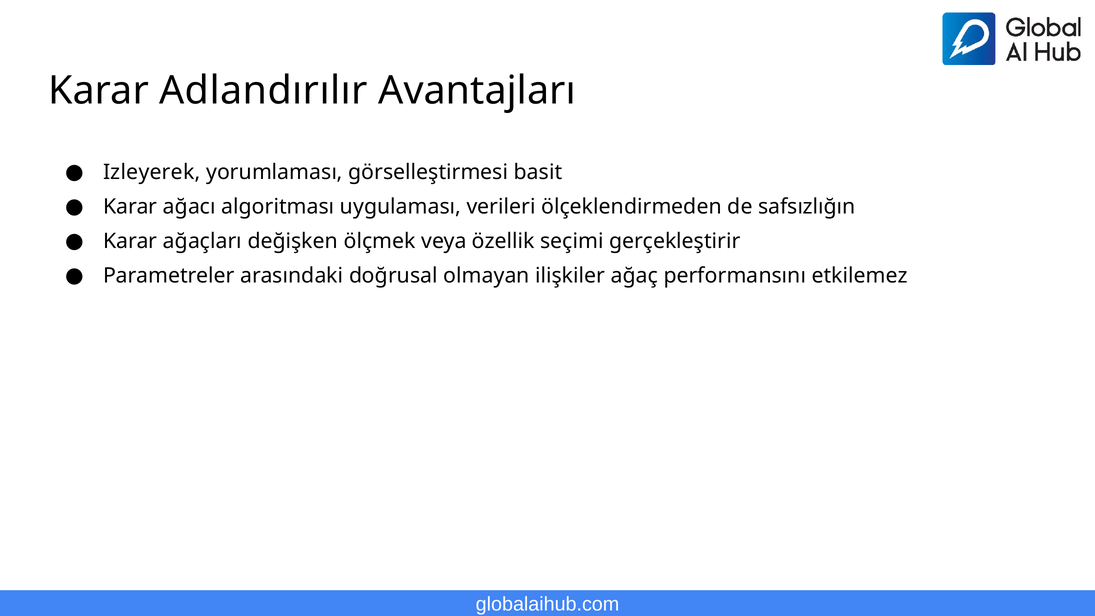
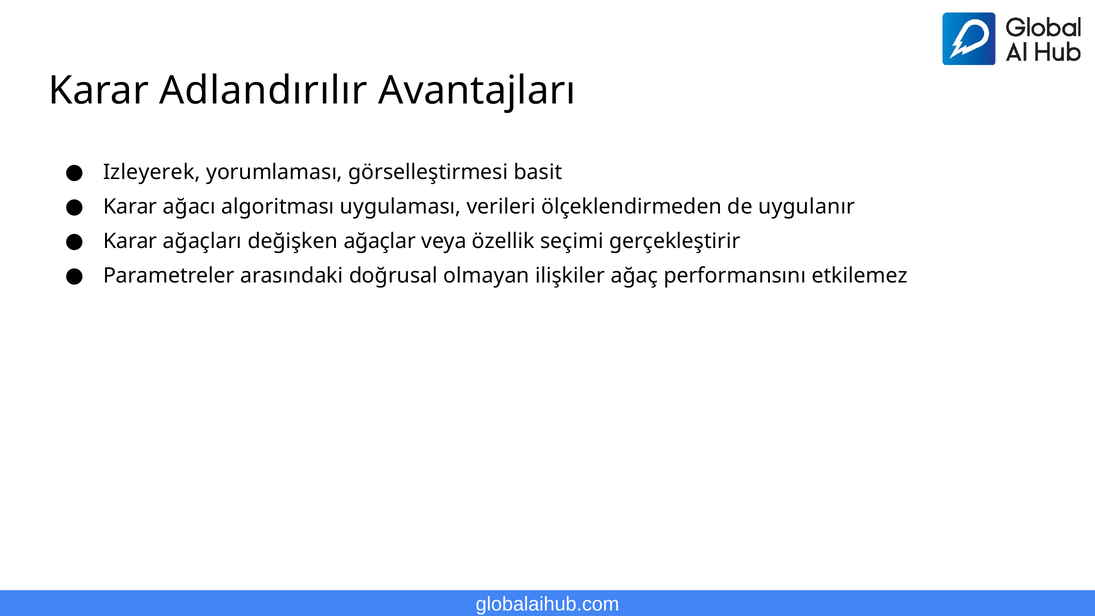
safsızlığın: safsızlığın -> uygulanır
ölçmek: ölçmek -> ağaçlar
